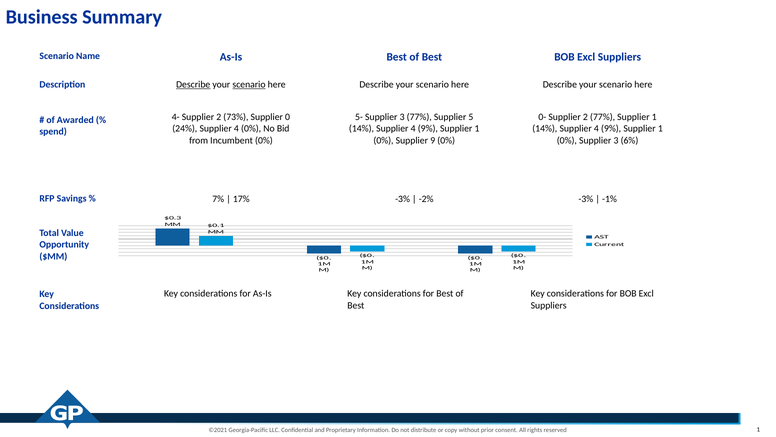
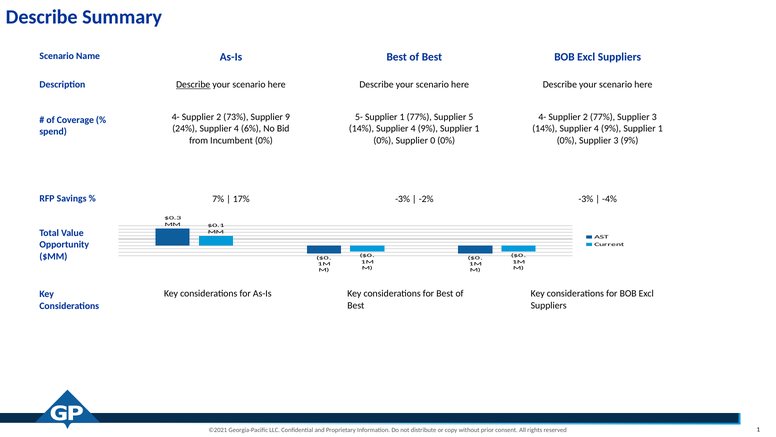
Business at (42, 17): Business -> Describe
scenario at (249, 84) underline: present -> none
0: 0 -> 9
5- Supplier 3: 3 -> 1
0- at (542, 117): 0- -> 4-
77% Supplier 1: 1 -> 3
Awarded: Awarded -> Coverage
4 0%: 0% -> 6%
9: 9 -> 0
3 6%: 6% -> 9%
-1%: -1% -> -4%
